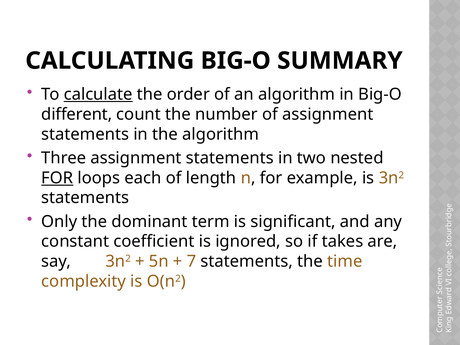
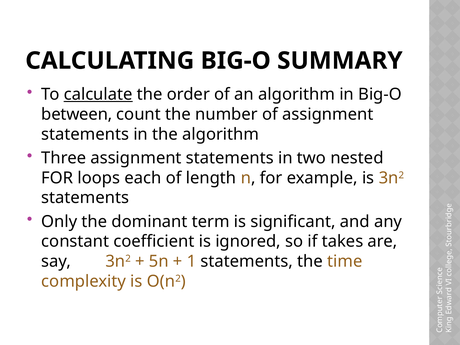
different: different -> between
FOR at (57, 178) underline: present -> none
7: 7 -> 1
